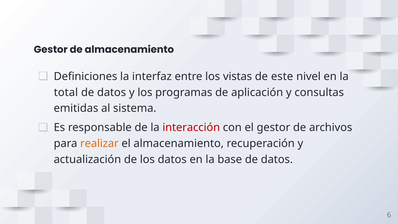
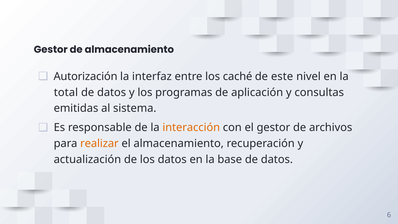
Definiciones: Definiciones -> Autorización
vistas: vistas -> caché
interacción colour: red -> orange
